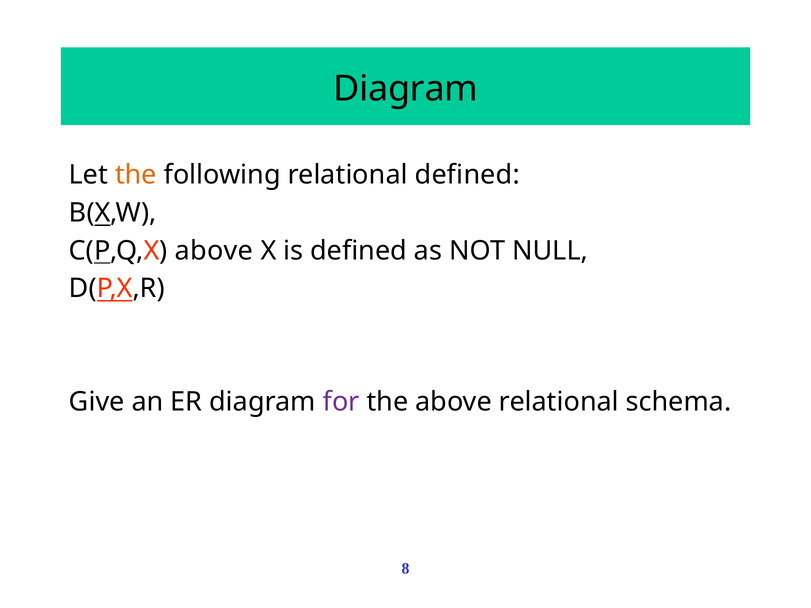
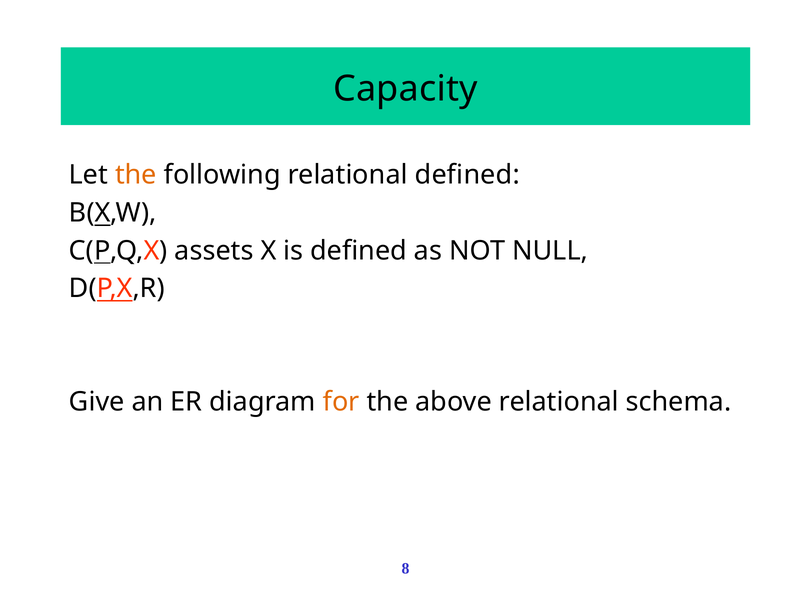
Diagram at (406, 89): Diagram -> Capacity
C(P,Q,X above: above -> assets
for colour: purple -> orange
